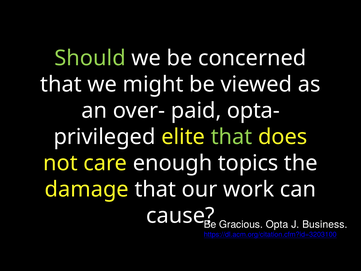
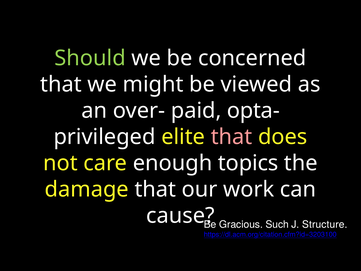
that at (232, 137) colour: light green -> pink
Opta: Opta -> Such
Business: Business -> Structure
